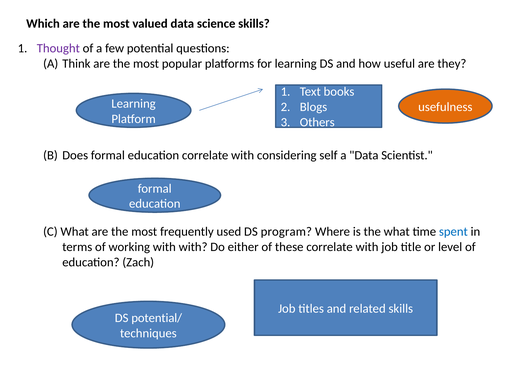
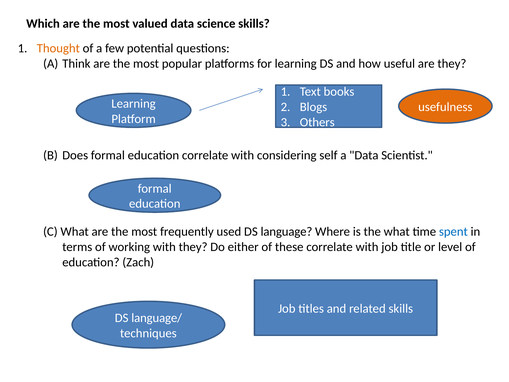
Thought colour: purple -> orange
program: program -> language
with with: with -> they
potential/: potential/ -> language/
